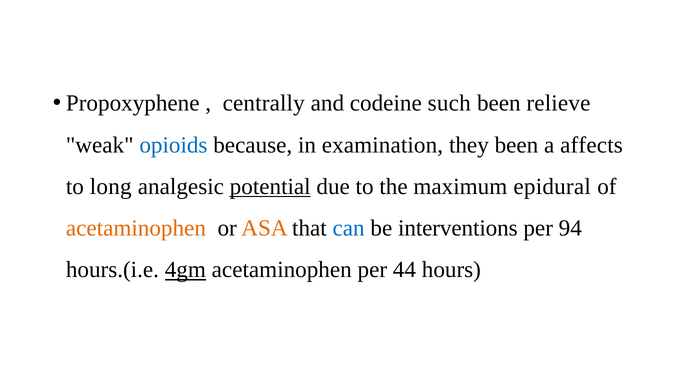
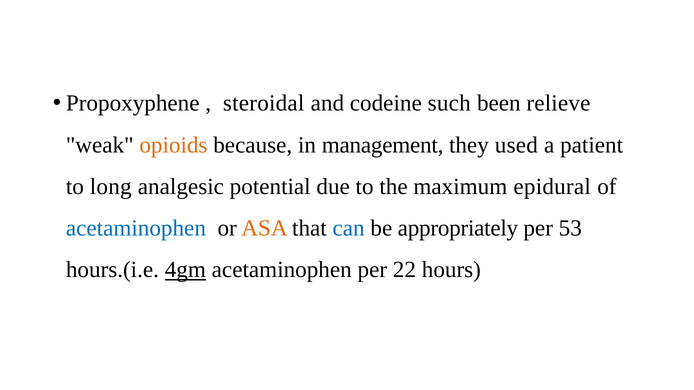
centrally: centrally -> steroidal
opioids colour: blue -> orange
examination: examination -> management
they been: been -> used
affects: affects -> patient
potential underline: present -> none
acetaminophen at (136, 228) colour: orange -> blue
interventions: interventions -> appropriately
94: 94 -> 53
44: 44 -> 22
